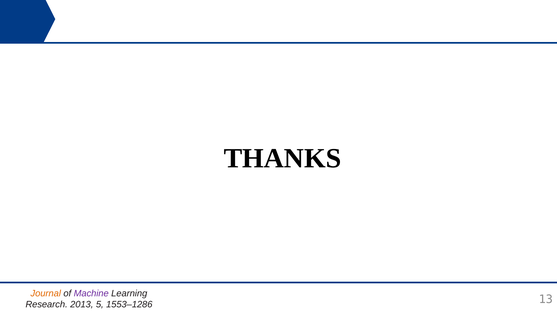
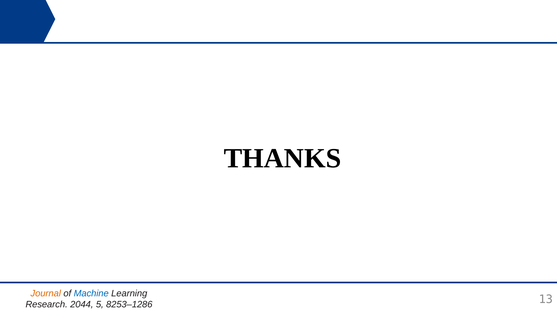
Machine colour: purple -> blue
2013: 2013 -> 2044
1553–1286: 1553–1286 -> 8253–1286
